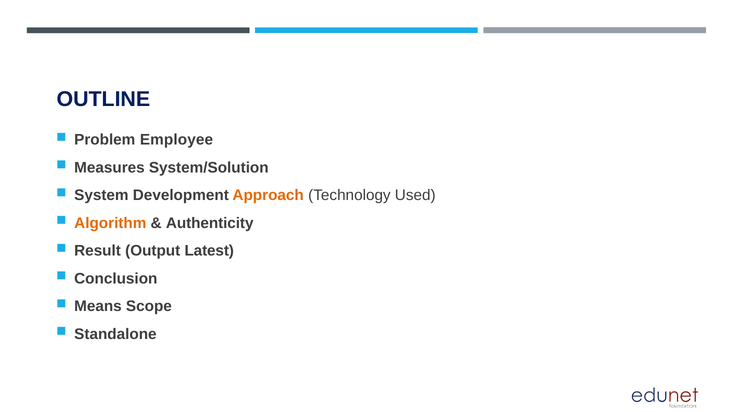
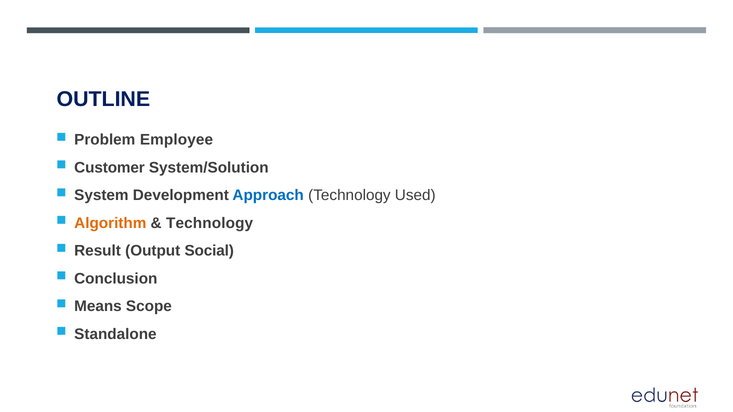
Measures: Measures -> Customer
Approach colour: orange -> blue
Authenticity at (210, 223): Authenticity -> Technology
Latest: Latest -> Social
